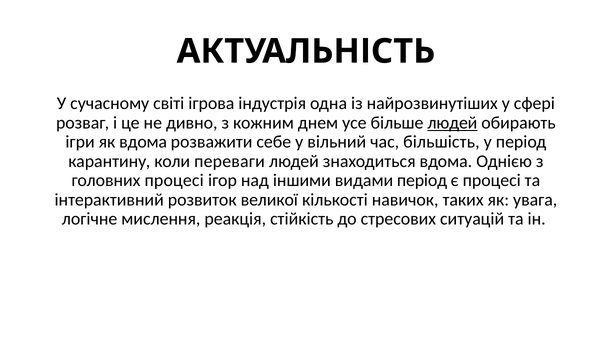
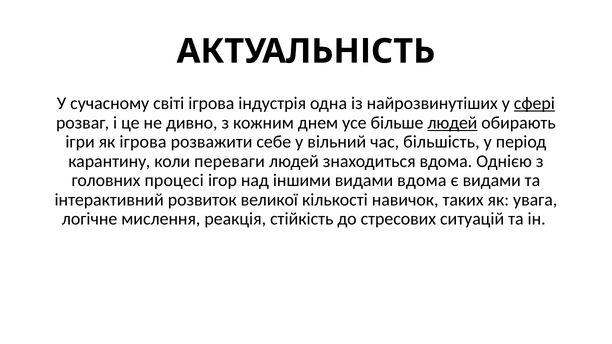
сфері underline: none -> present
як вдома: вдома -> ігрова
видами період: період -> вдома
є процесі: процесі -> видами
